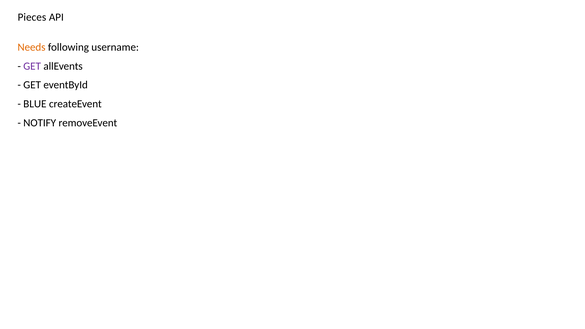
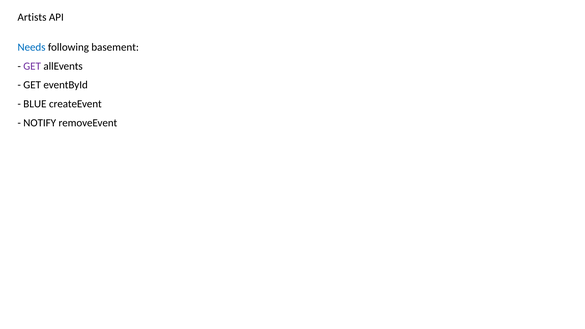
Pieces: Pieces -> Artists
Needs colour: orange -> blue
username: username -> basement
